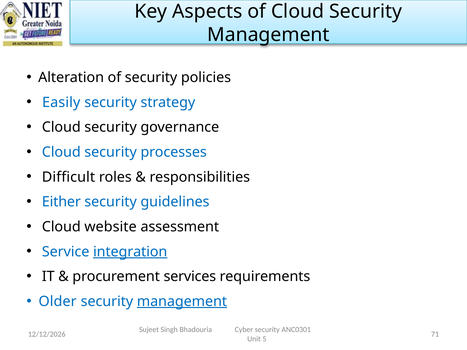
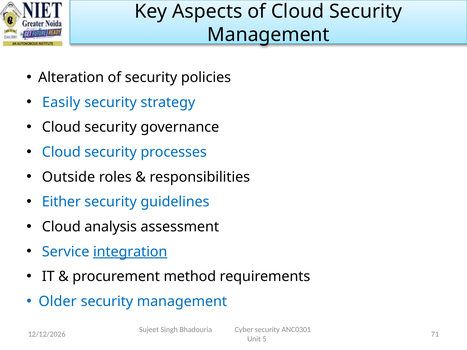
Difficult: Difficult -> Outside
website: website -> analysis
services: services -> method
management at (182, 302) underline: present -> none
